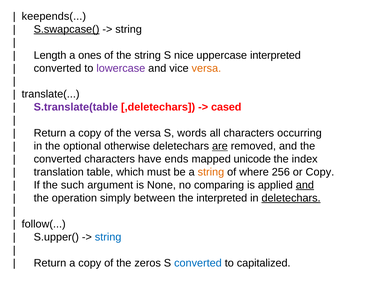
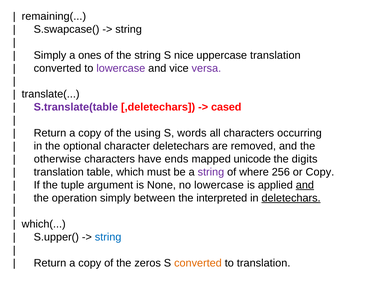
keepends(: keepends( -> remaining(
S.swapcase( underline: present -> none
Length at (50, 55): Length -> Simply
uppercase interpreted: interpreted -> translation
versa at (206, 68) colour: orange -> purple
the versa: versa -> using
otherwise: otherwise -> character
are underline: present -> none
converted at (58, 159): converted -> otherwise
index: index -> digits
string at (211, 172) colour: orange -> purple
such: such -> tuple
no comparing: comparing -> lowercase
follow(: follow( -> which(
converted at (198, 263) colour: blue -> orange
to capitalized: capitalized -> translation
